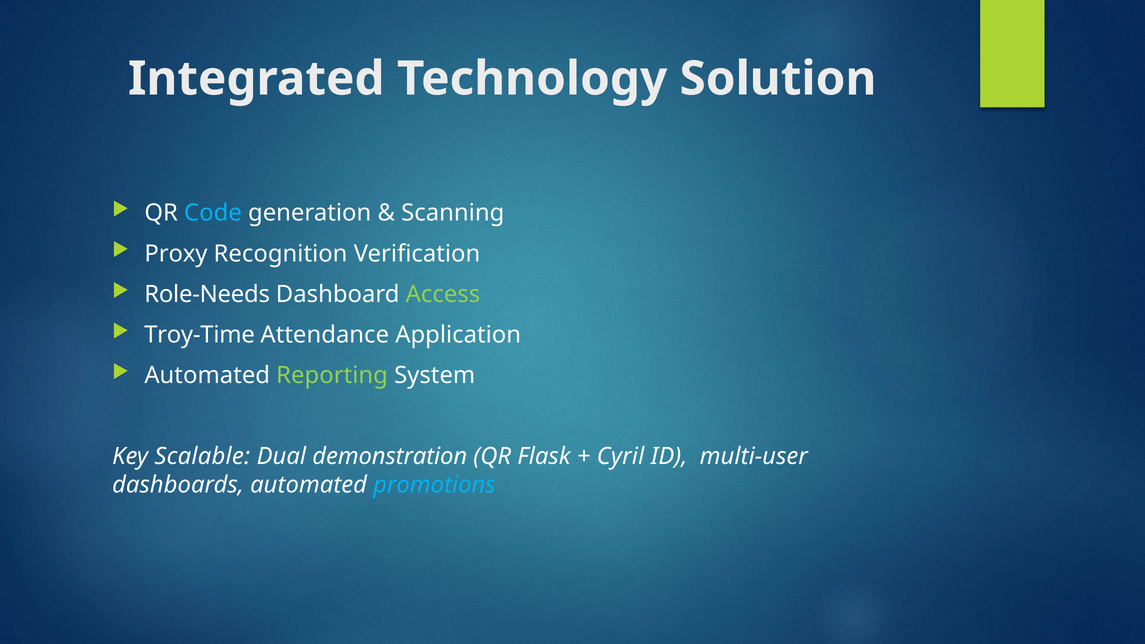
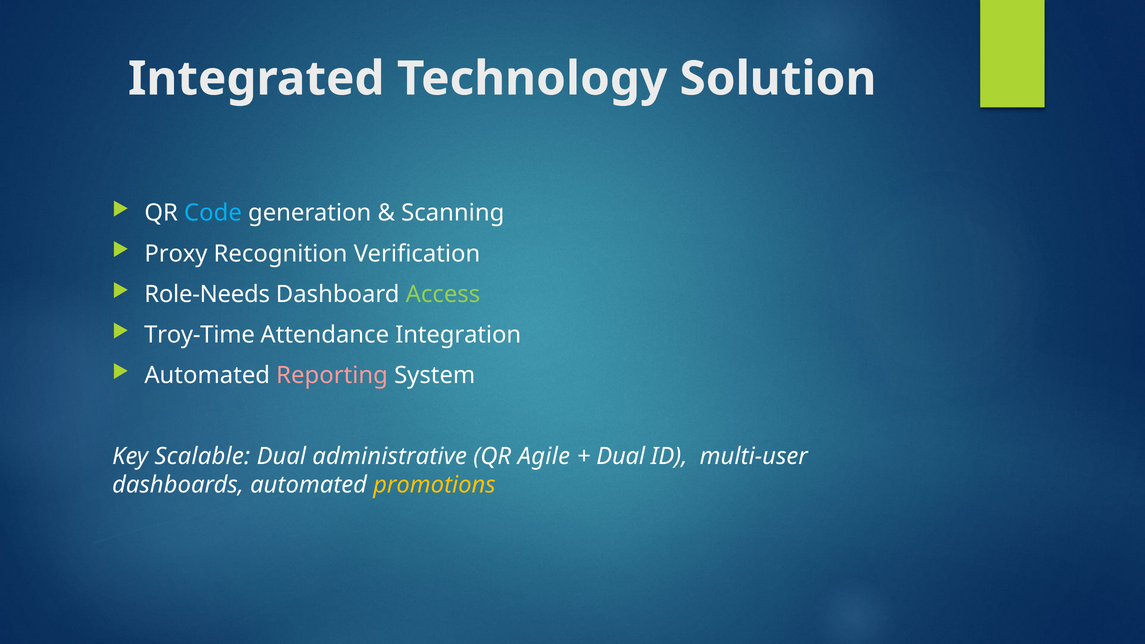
Application: Application -> Integration
Reporting colour: light green -> pink
demonstration: demonstration -> administrative
Flask: Flask -> Agile
Cyril at (621, 457): Cyril -> Dual
promotions colour: light blue -> yellow
